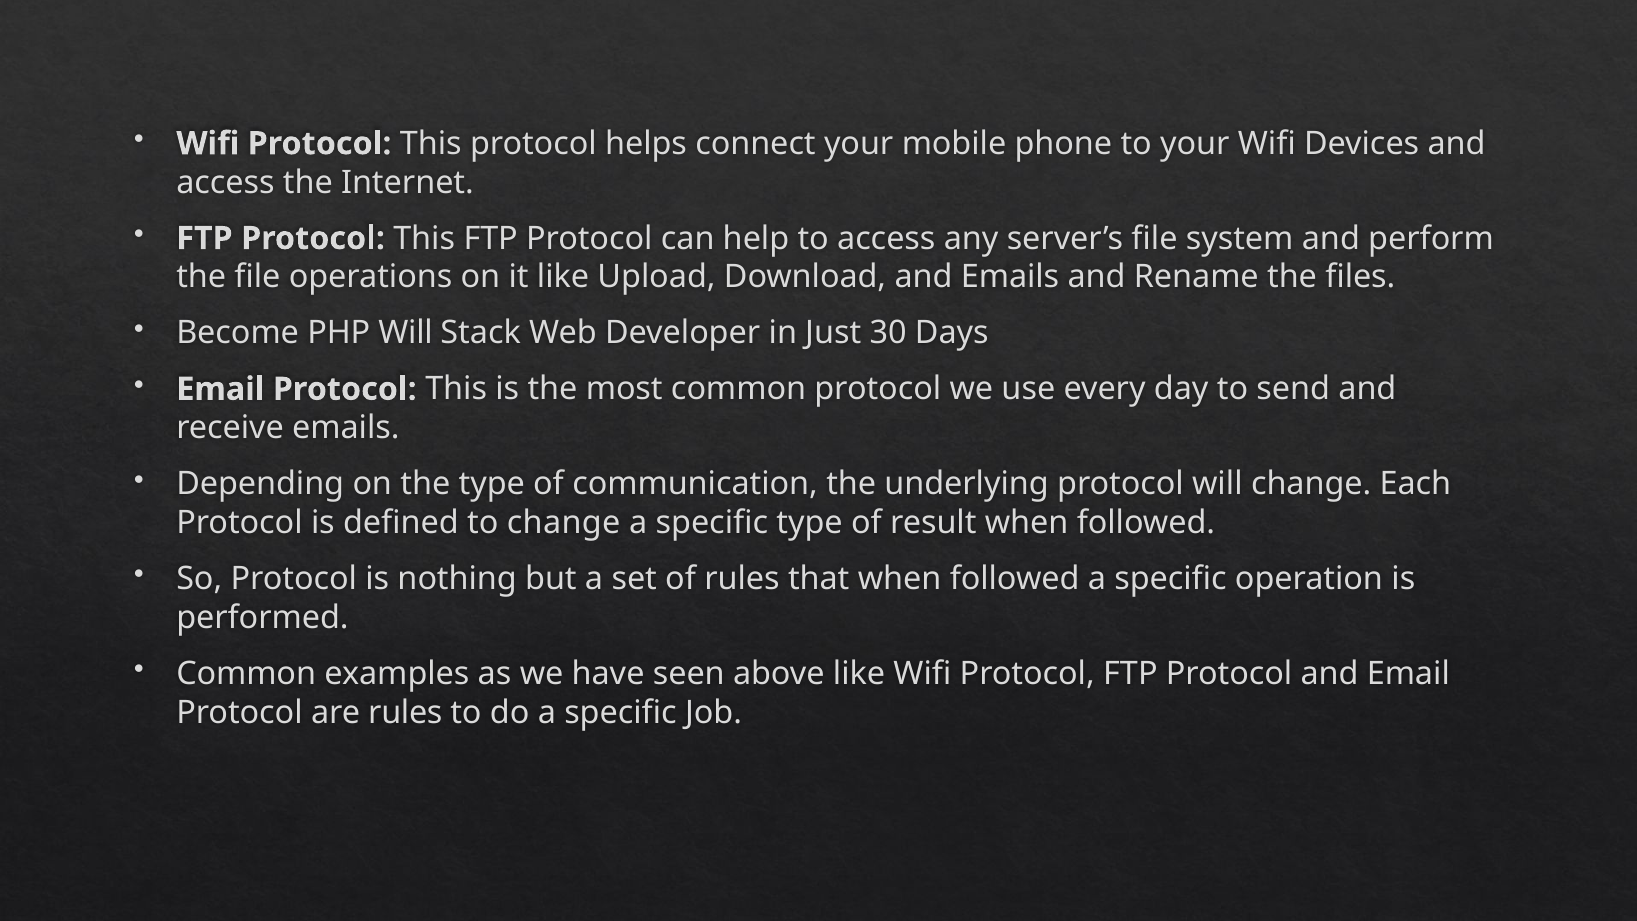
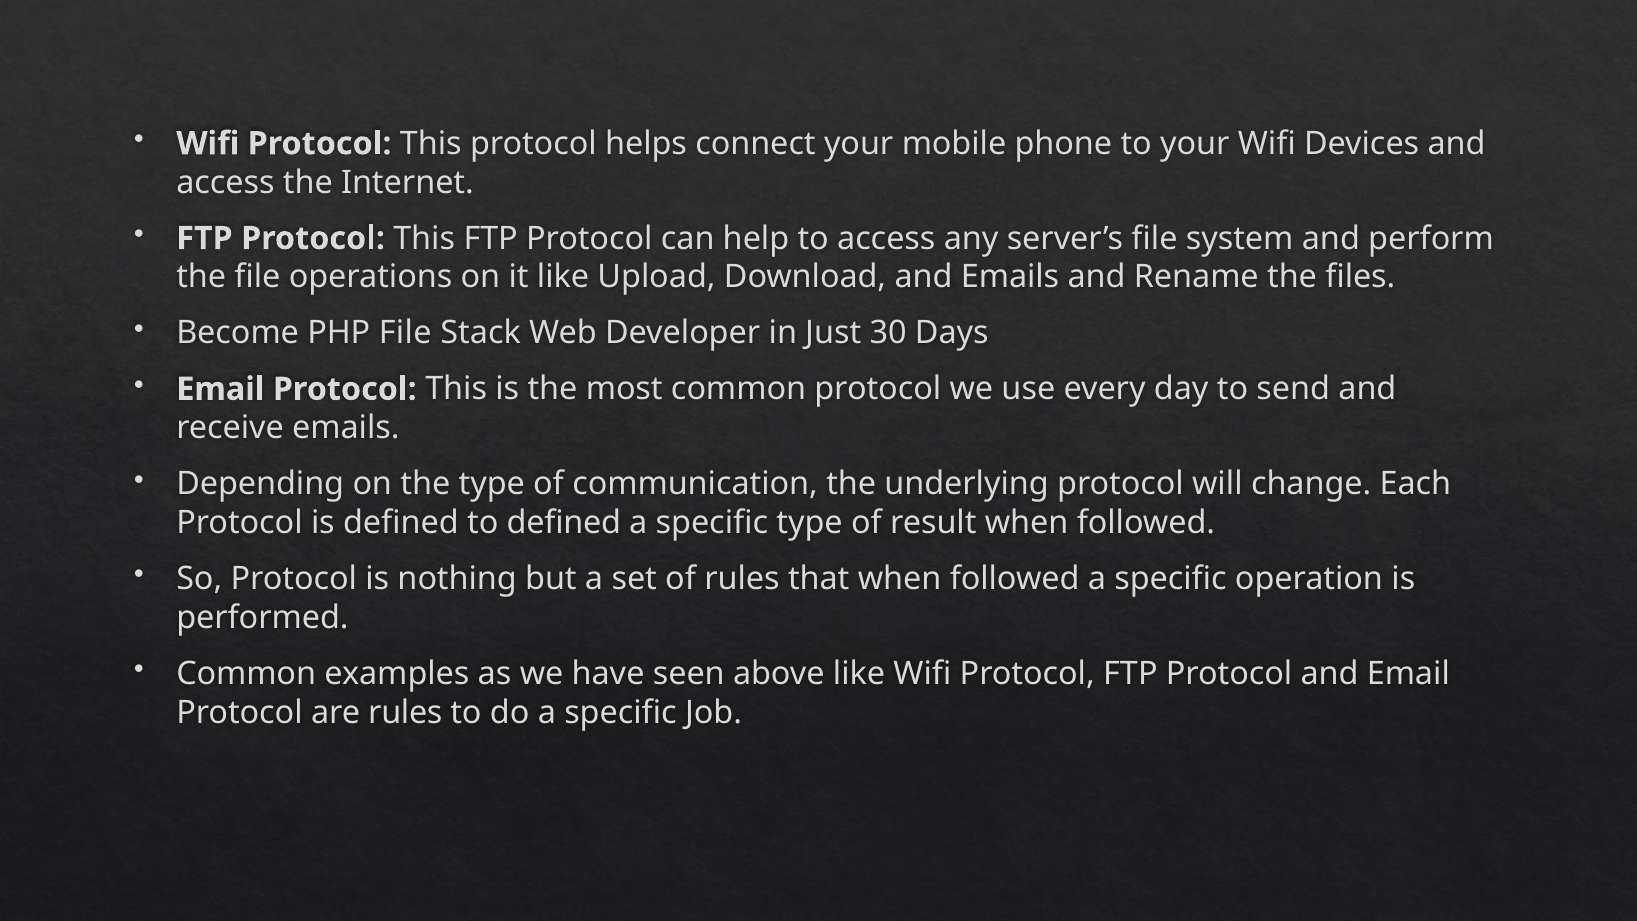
PHP Will: Will -> File
to change: change -> defined
